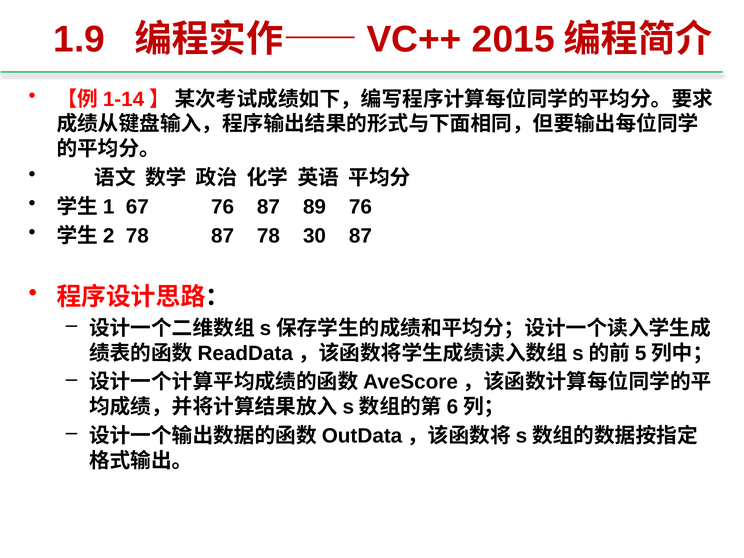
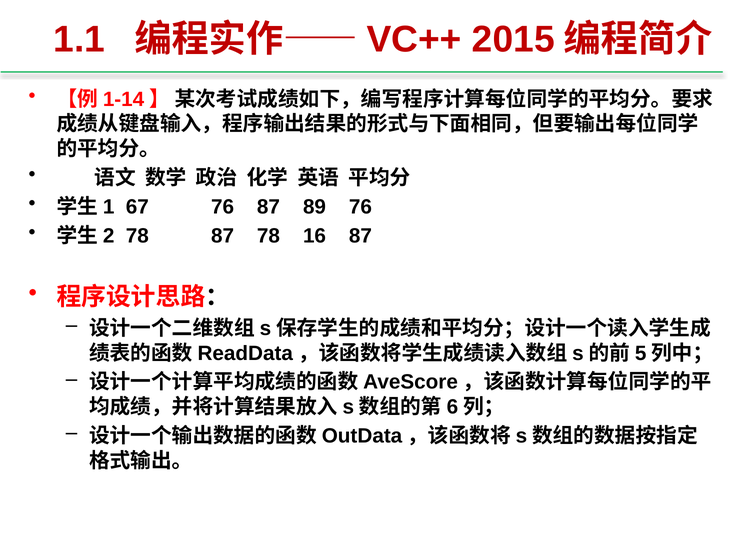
1.9: 1.9 -> 1.1
30: 30 -> 16
